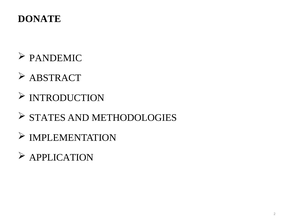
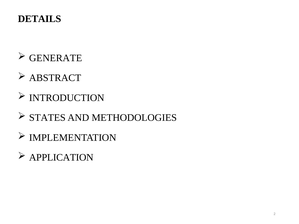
DONATE: DONATE -> DETAILS
PANDEMIC: PANDEMIC -> GENERATE
